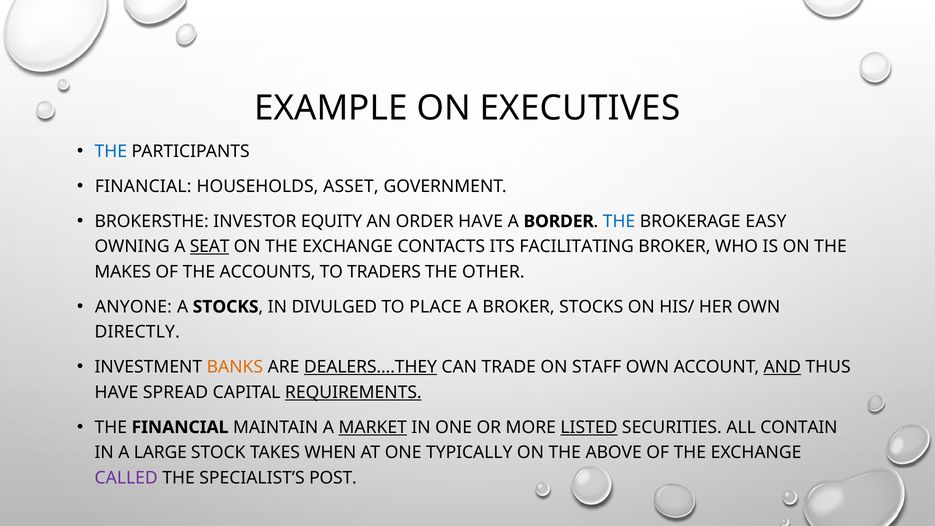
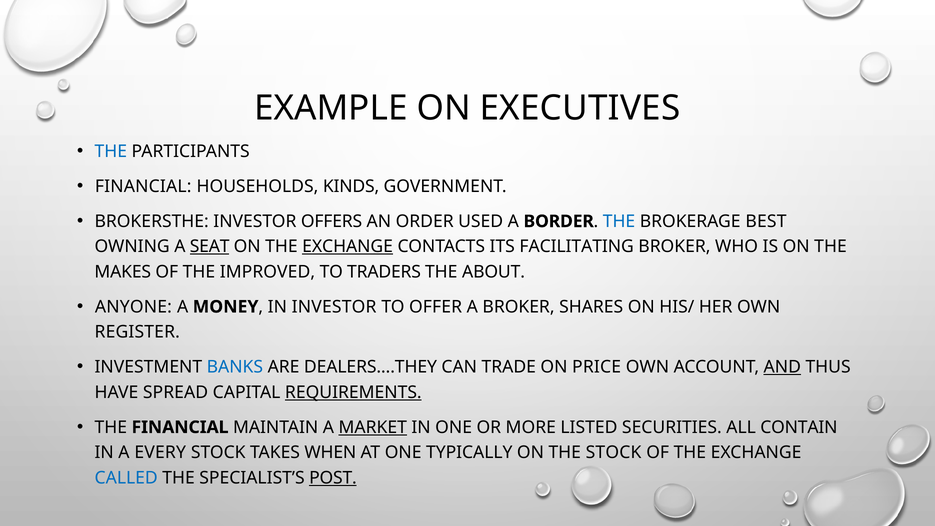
ASSET: ASSET -> KINDS
EQUITY: EQUITY -> OFFERS
ORDER HAVE: HAVE -> USED
EASY: EASY -> BEST
EXCHANGE at (348, 247) underline: none -> present
ACCOUNTS: ACCOUNTS -> IMPROVED
OTHER: OTHER -> ABOUT
A STOCKS: STOCKS -> MONEY
IN DIVULGED: DIVULGED -> INVESTOR
PLACE: PLACE -> OFFER
BROKER STOCKS: STOCKS -> SHARES
DIRECTLY: DIRECTLY -> REGISTER
BANKS colour: orange -> blue
DEALERS….THEY underline: present -> none
STAFF: STAFF -> PRICE
LISTED underline: present -> none
LARGE: LARGE -> EVERY
THE ABOVE: ABOVE -> STOCK
CALLED colour: purple -> blue
POST underline: none -> present
